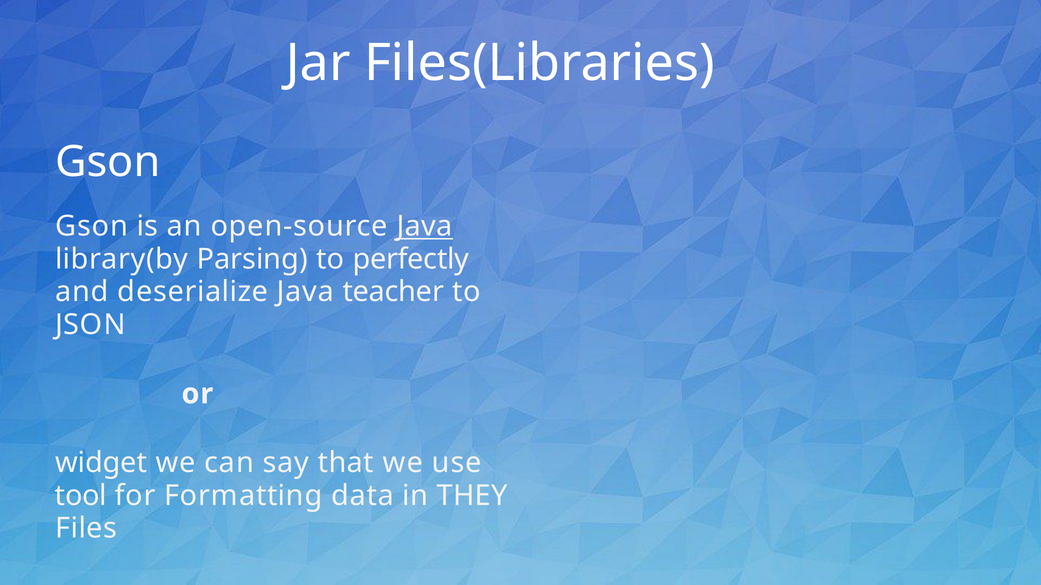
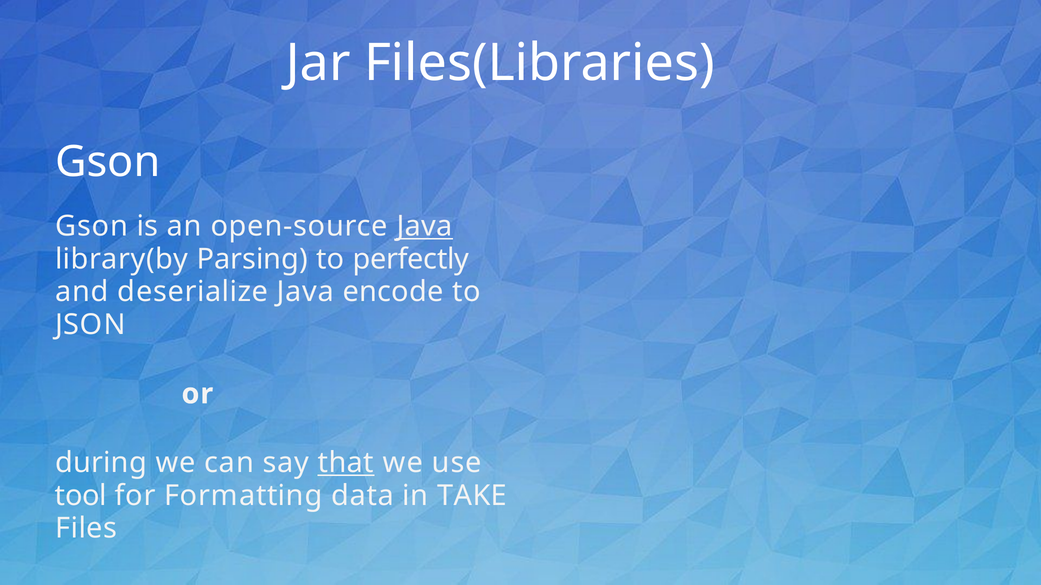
teacher: teacher -> encode
widget: widget -> during
that underline: none -> present
THEY: THEY -> TAKE
